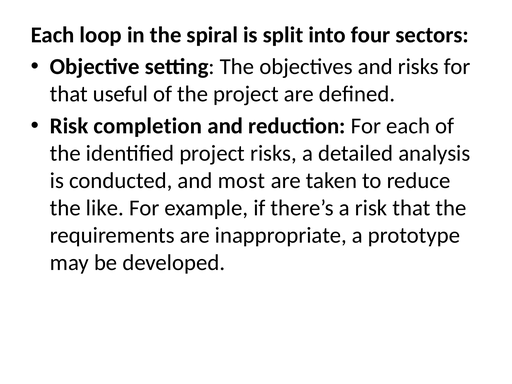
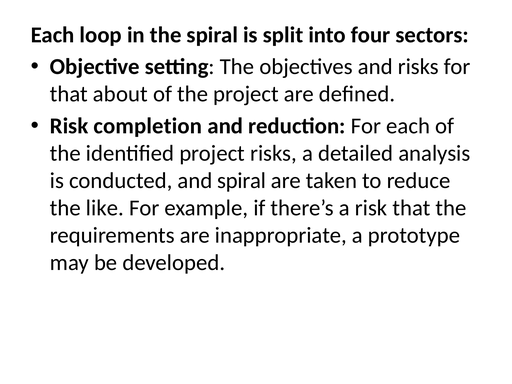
useful: useful -> about
and most: most -> spiral
